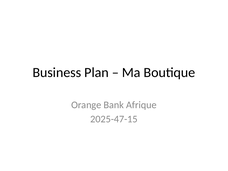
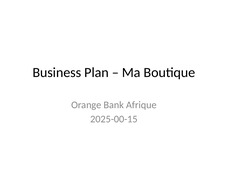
2025-47-15: 2025-47-15 -> 2025-00-15
